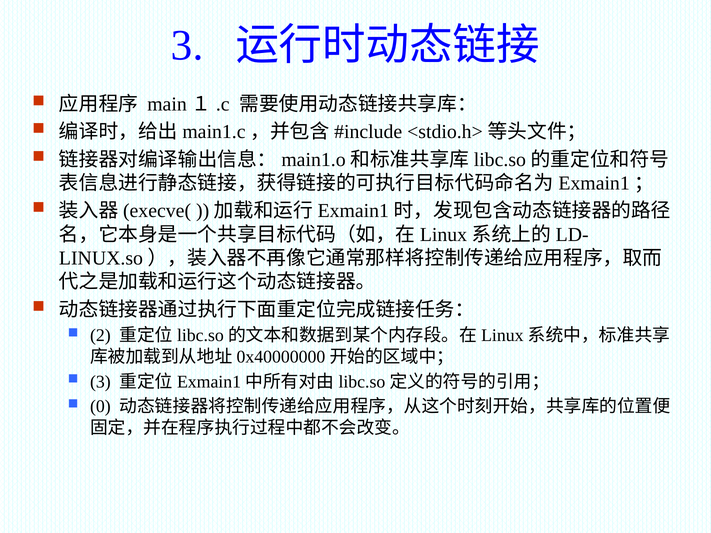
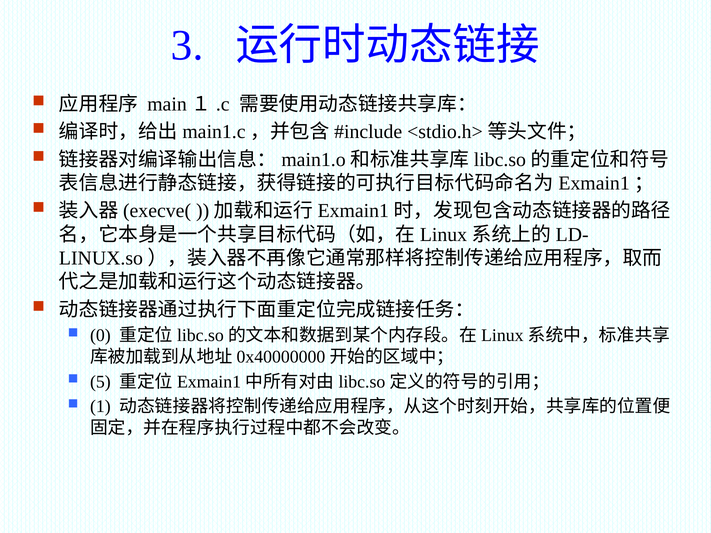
2: 2 -> 0
3 at (100, 382): 3 -> 5
0: 0 -> 1
